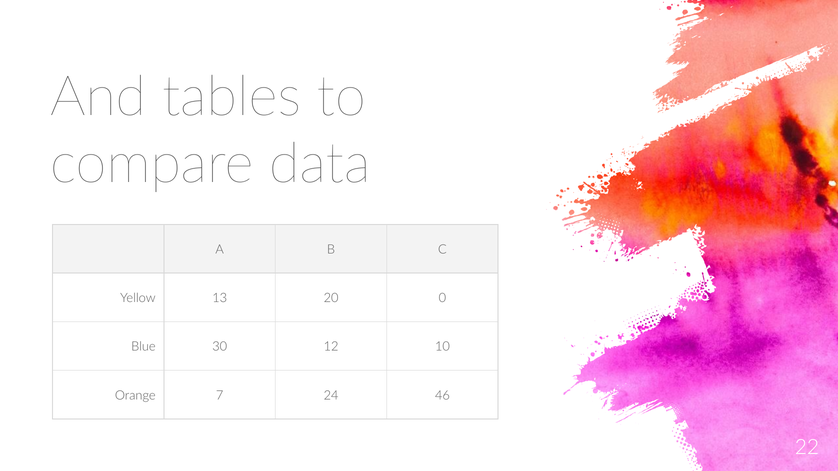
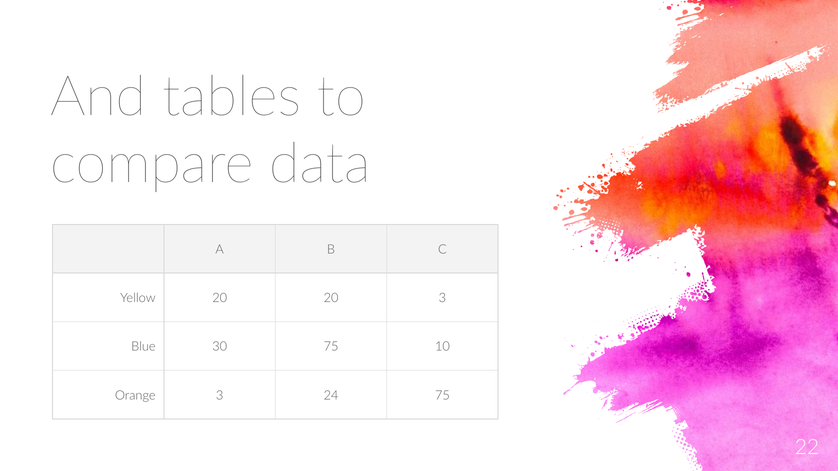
Yellow 13: 13 -> 20
20 0: 0 -> 3
30 12: 12 -> 75
Orange 7: 7 -> 3
24 46: 46 -> 75
